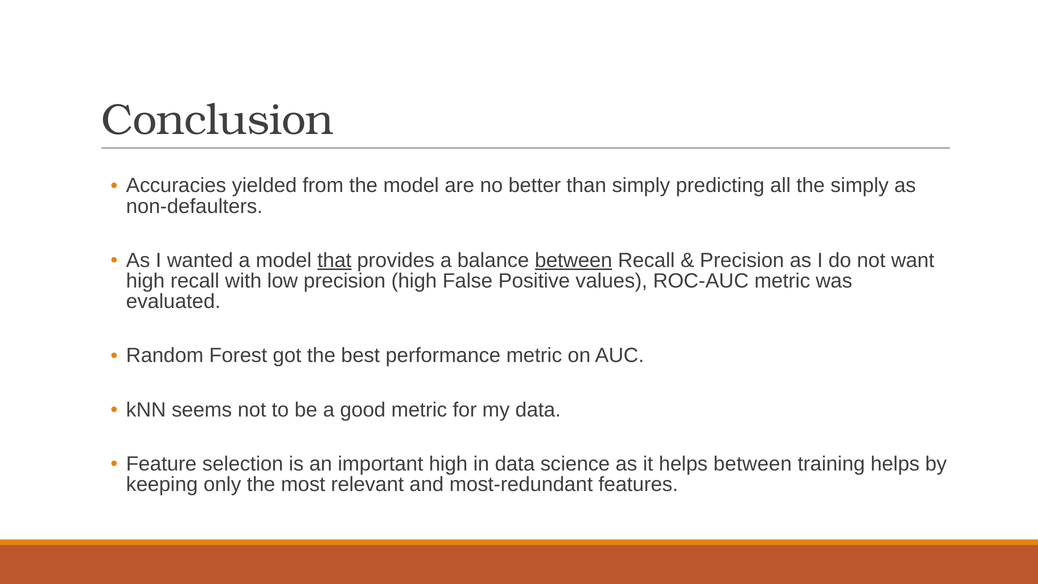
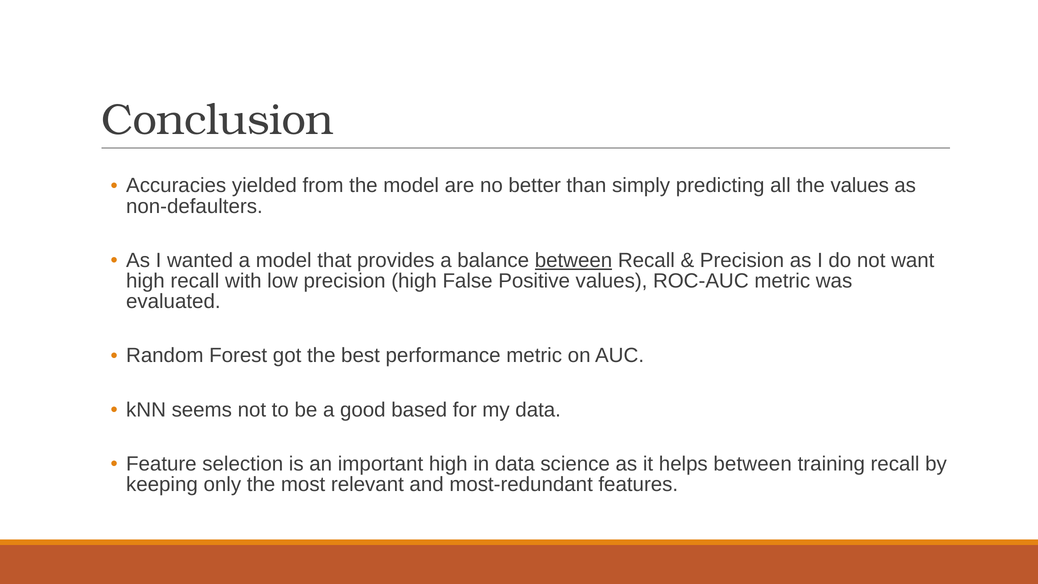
the simply: simply -> values
that underline: present -> none
good metric: metric -> based
training helps: helps -> recall
